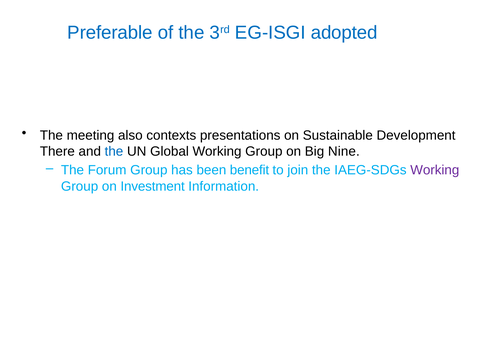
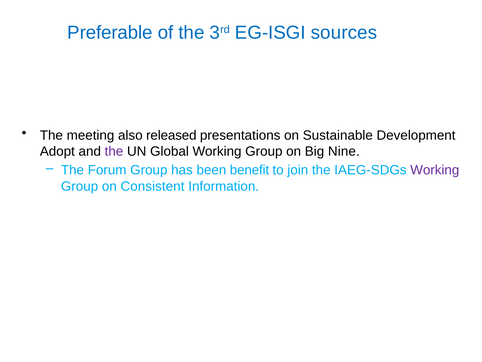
adopted: adopted -> sources
contexts: contexts -> released
There: There -> Adopt
the at (114, 151) colour: blue -> purple
Investment: Investment -> Consistent
